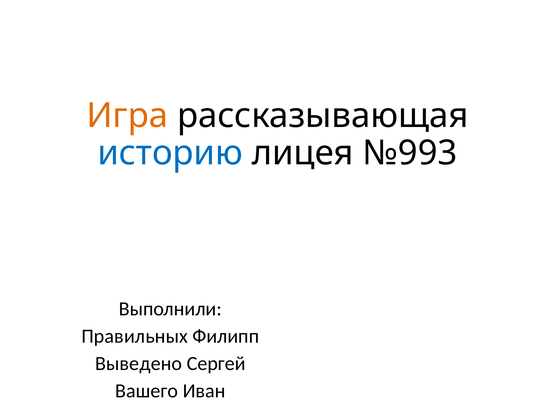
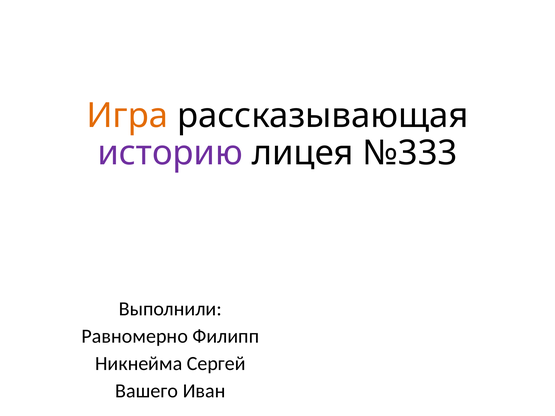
историю colour: blue -> purple
№993: №993 -> №333
Правильных: Правильных -> Равномерно
Выведено: Выведено -> Никнейма
